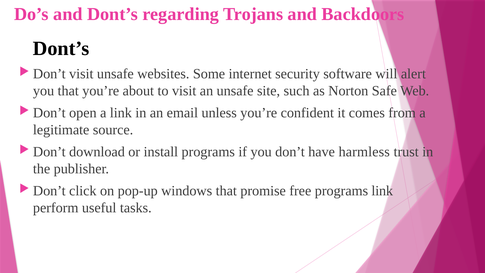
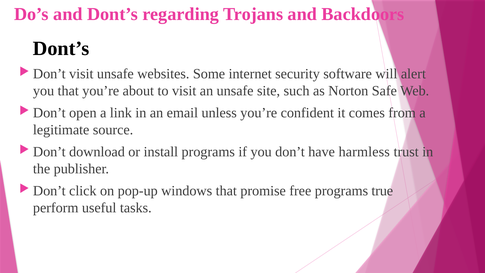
programs link: link -> true
